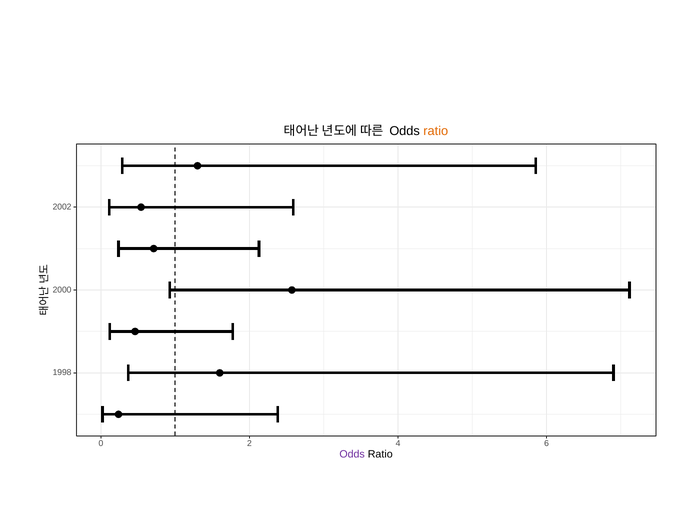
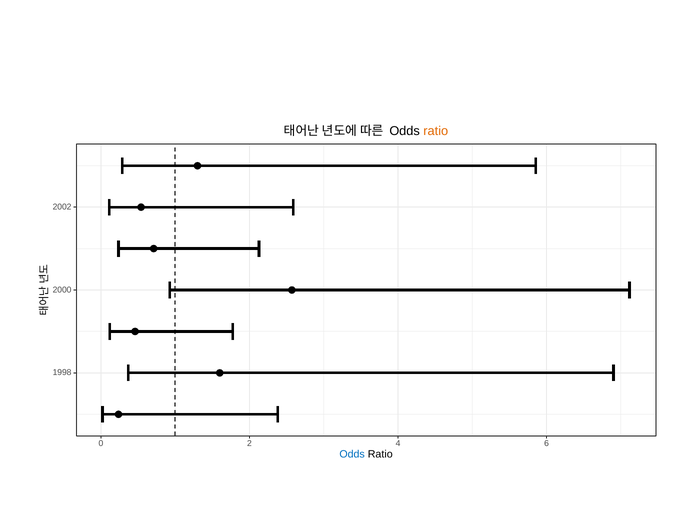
Odds at (352, 454) colour: purple -> blue
